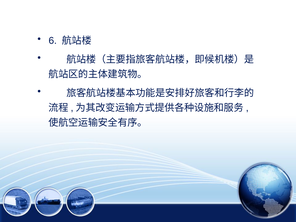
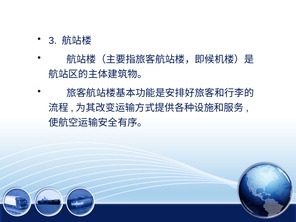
6: 6 -> 3
